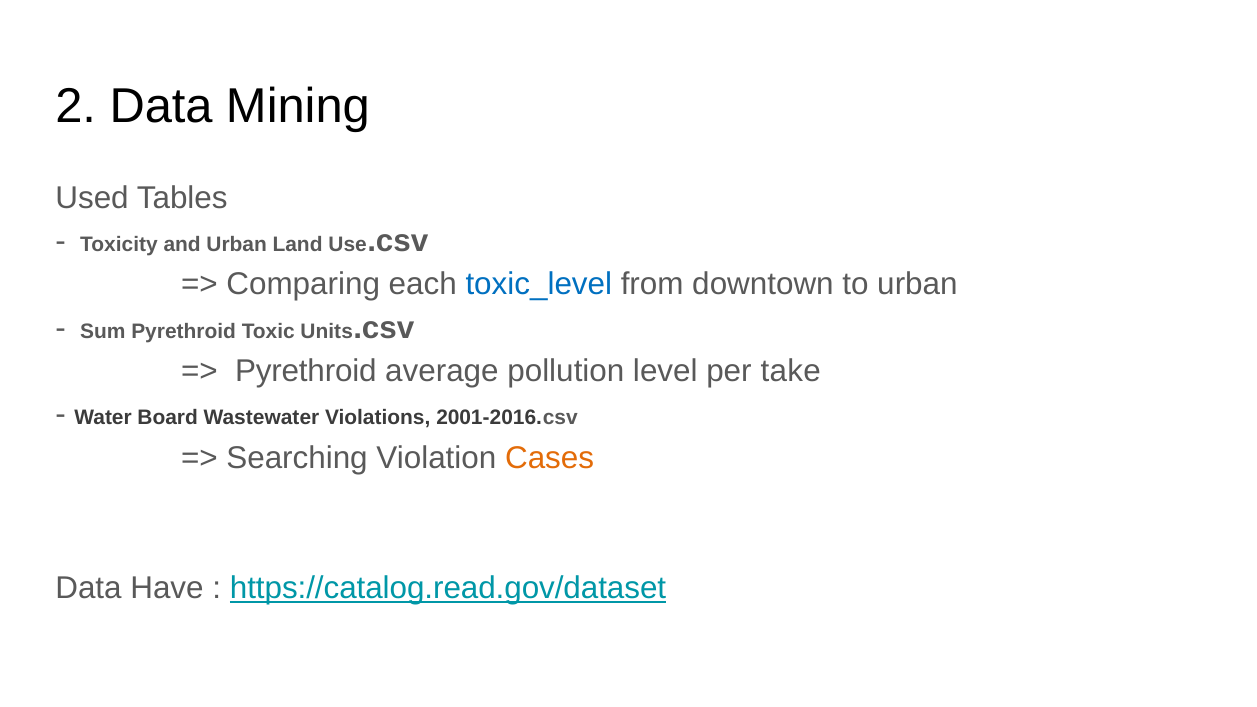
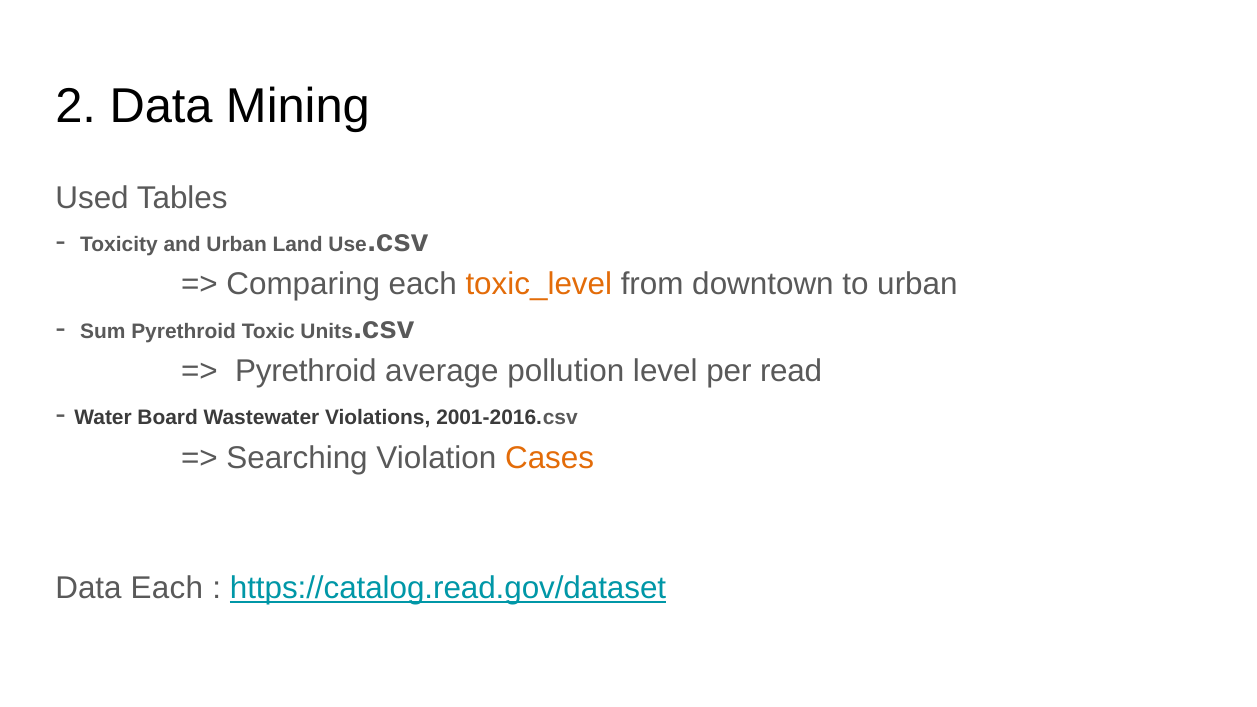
toxic_level colour: blue -> orange
take: take -> read
Data Have: Have -> Each
